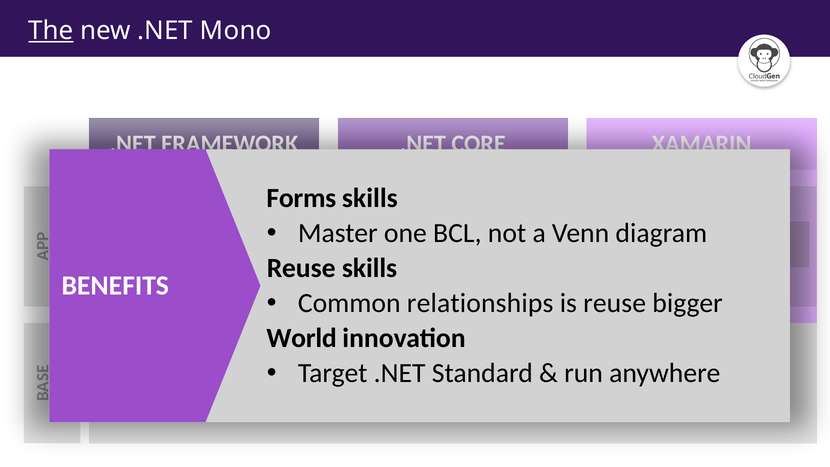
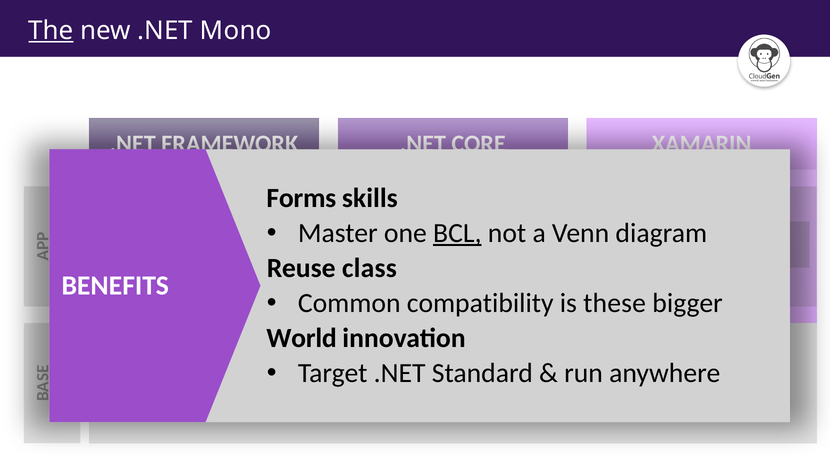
BCL underline: none -> present
Reuse skills: skills -> class
relationships: relationships -> compatibility
is reuse: reuse -> these
